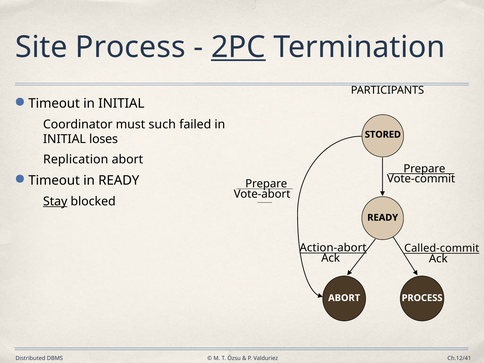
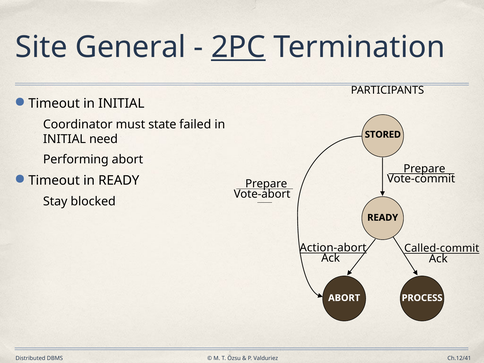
Site Process: Process -> General
such: such -> state
loses: loses -> need
Replication: Replication -> Performing
Stay underline: present -> none
